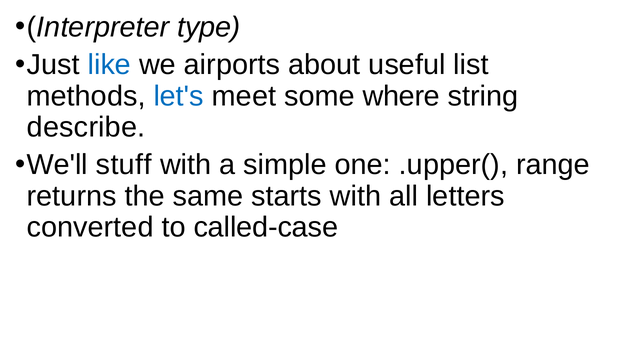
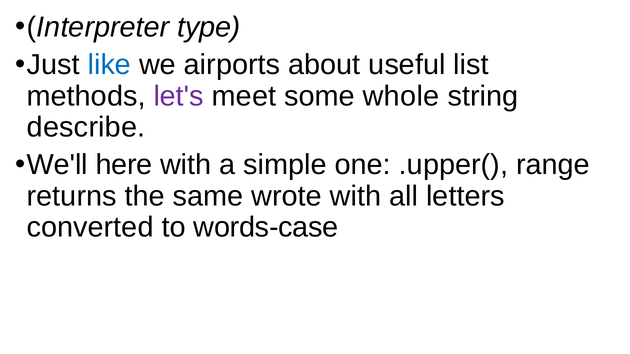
let's colour: blue -> purple
where: where -> whole
stuff: stuff -> here
starts: starts -> wrote
called-case: called-case -> words-case
